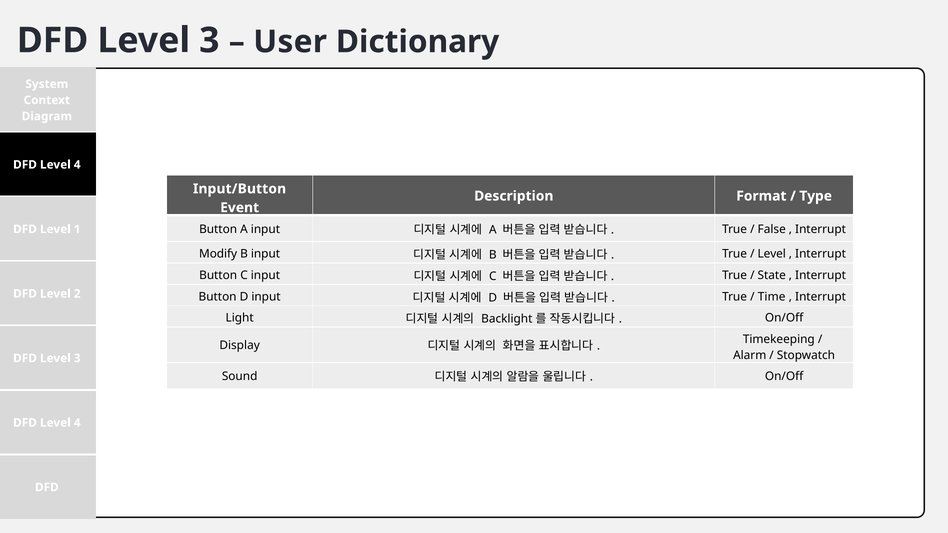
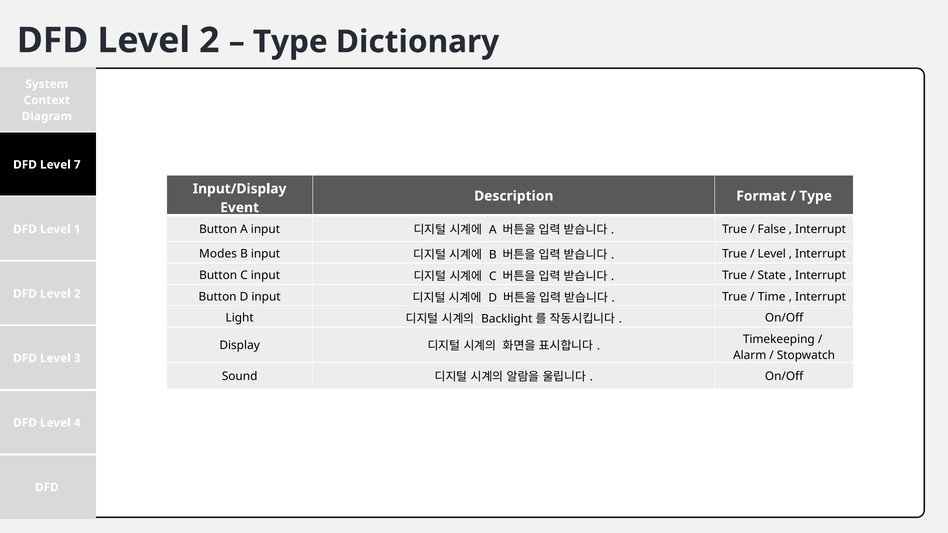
3 at (209, 41): 3 -> 2
User at (290, 42): User -> Type
4 at (77, 165): 4 -> 7
Input/Button: Input/Button -> Input/Display
Modify: Modify -> Modes
